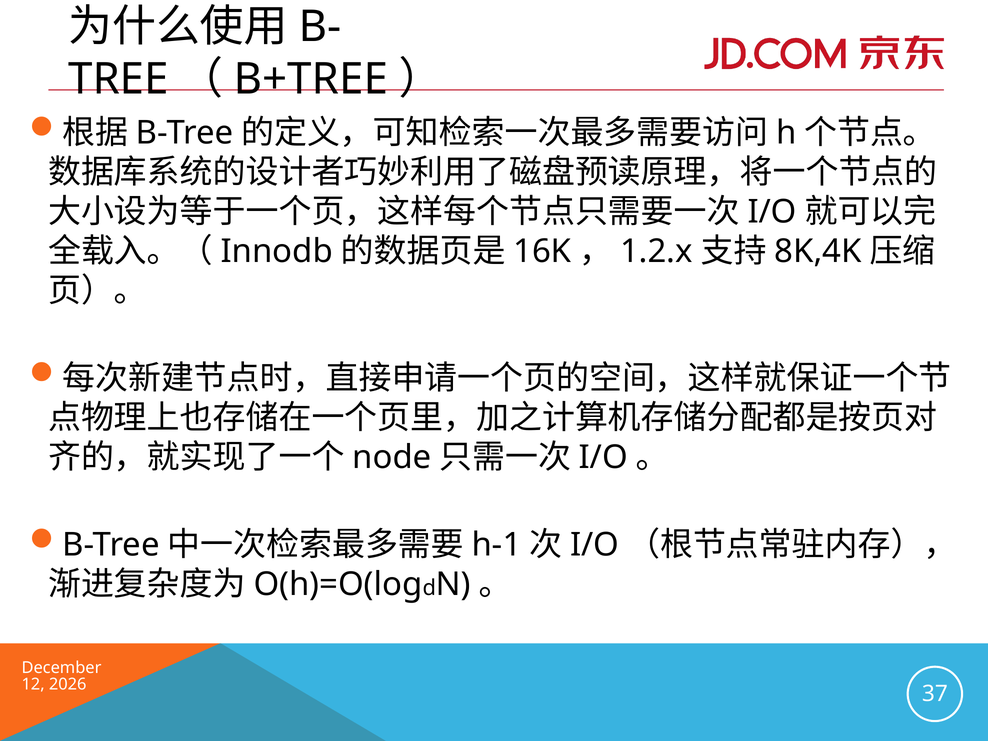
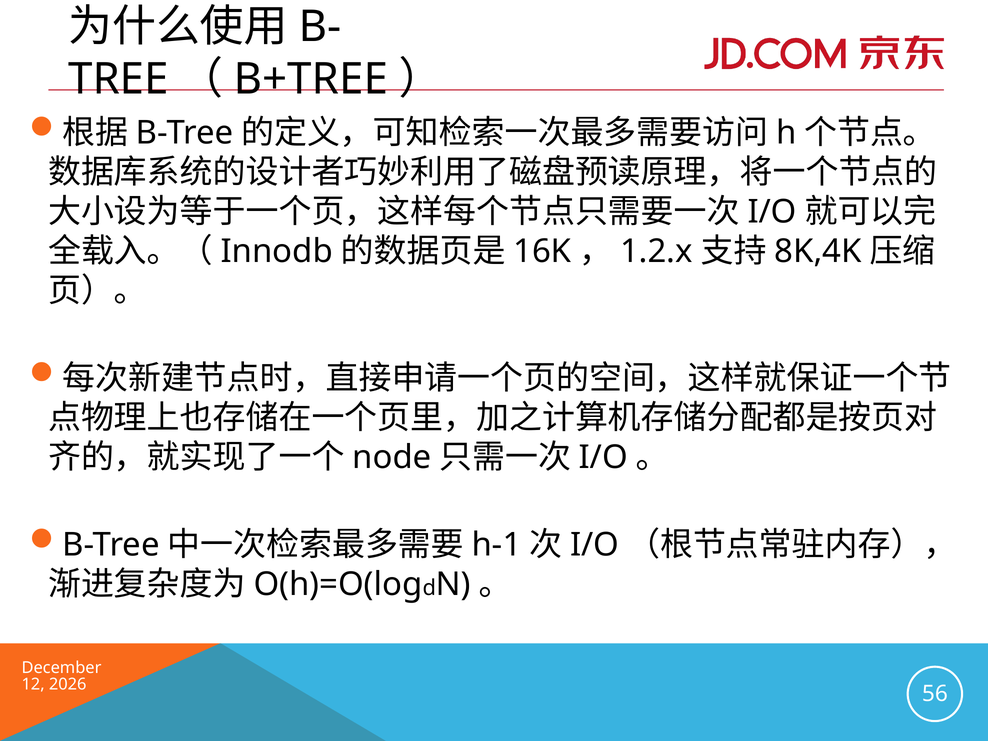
37: 37 -> 56
